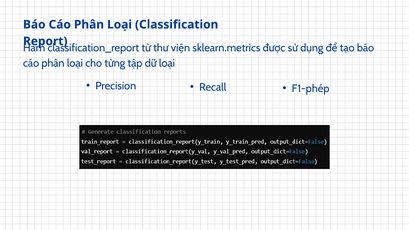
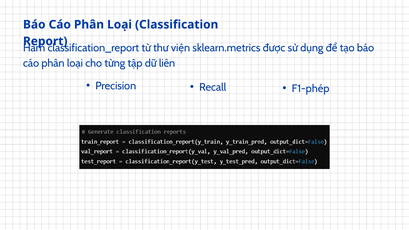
dữ loại: loại -> liên
